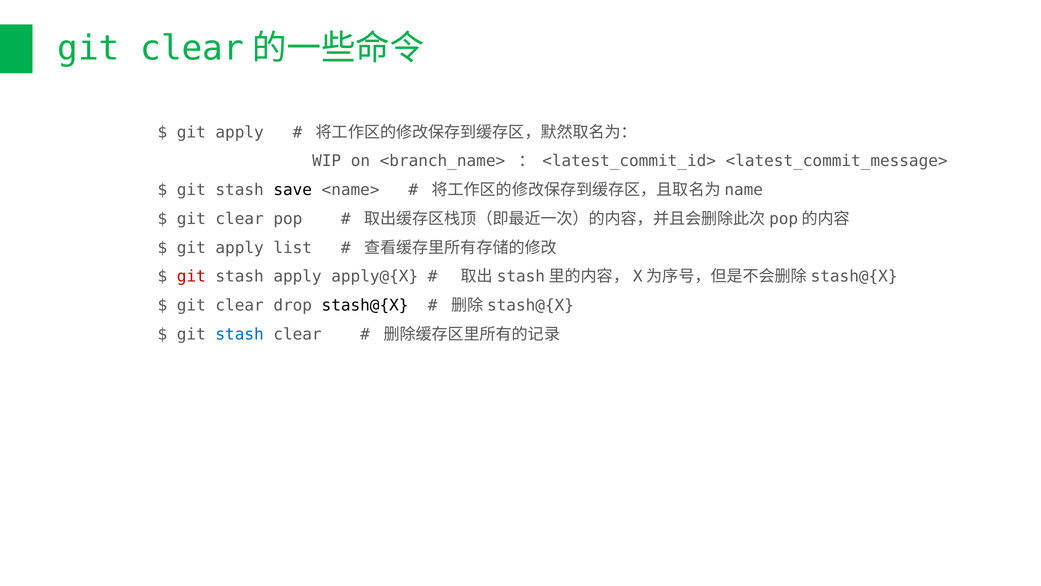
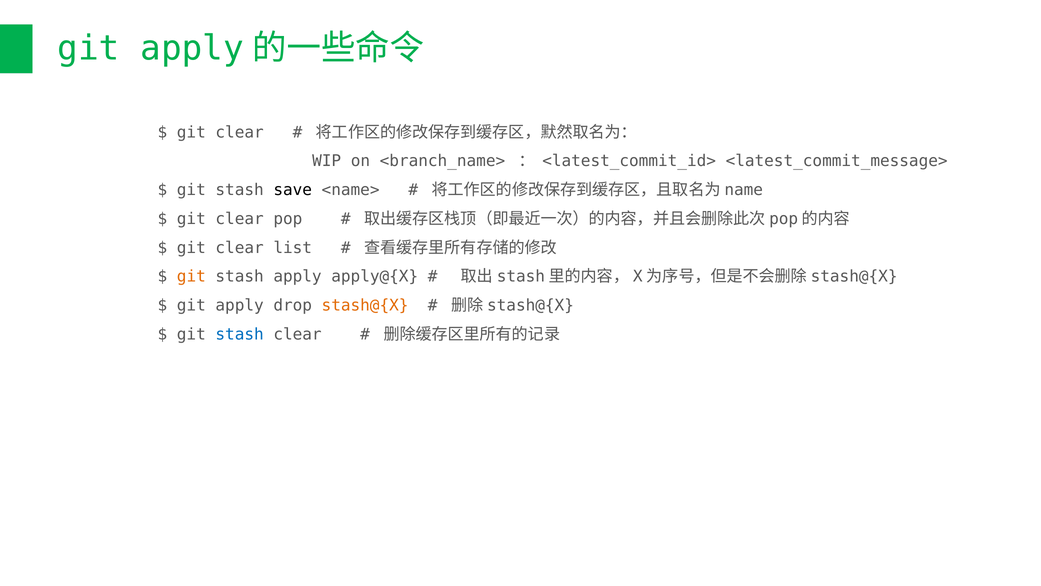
clear at (192, 48): clear -> apply
apply at (240, 132): apply -> clear
apply at (240, 248): apply -> clear
git at (191, 276) colour: red -> orange
clear at (240, 305): clear -> apply
stash@{X colour: black -> orange
